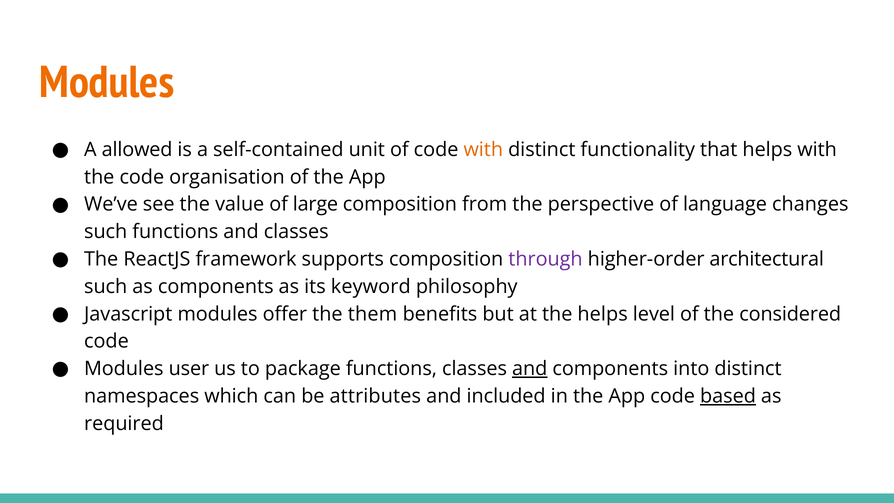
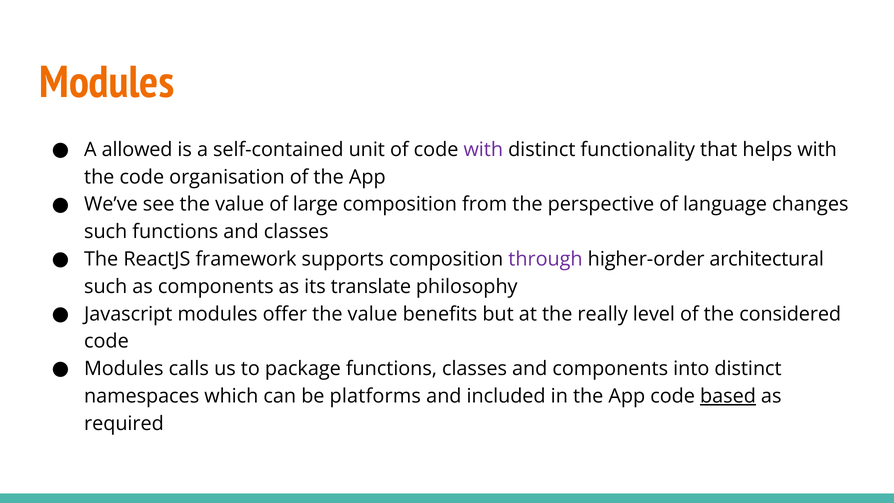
with at (483, 150) colour: orange -> purple
keyword: keyword -> translate
offer the them: them -> value
the helps: helps -> really
user: user -> calls
and at (530, 369) underline: present -> none
attributes: attributes -> platforms
